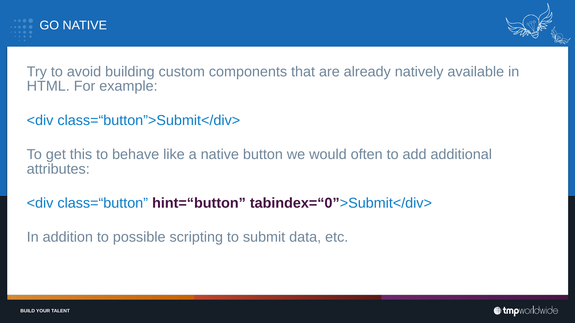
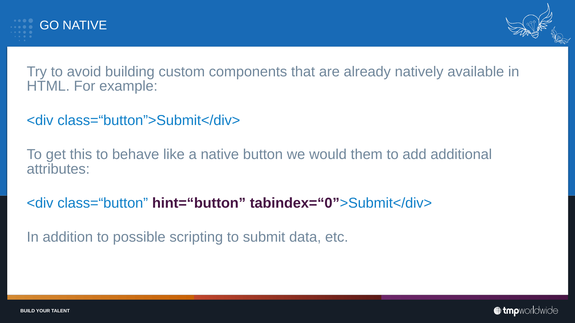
often: often -> them
